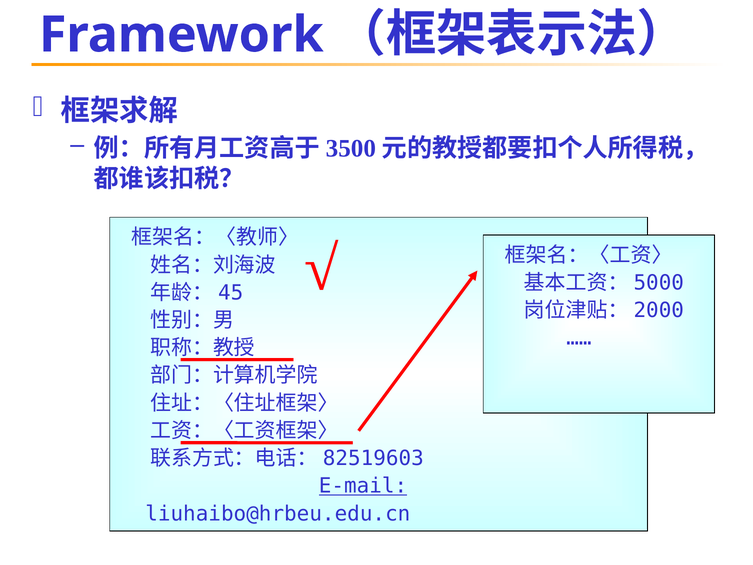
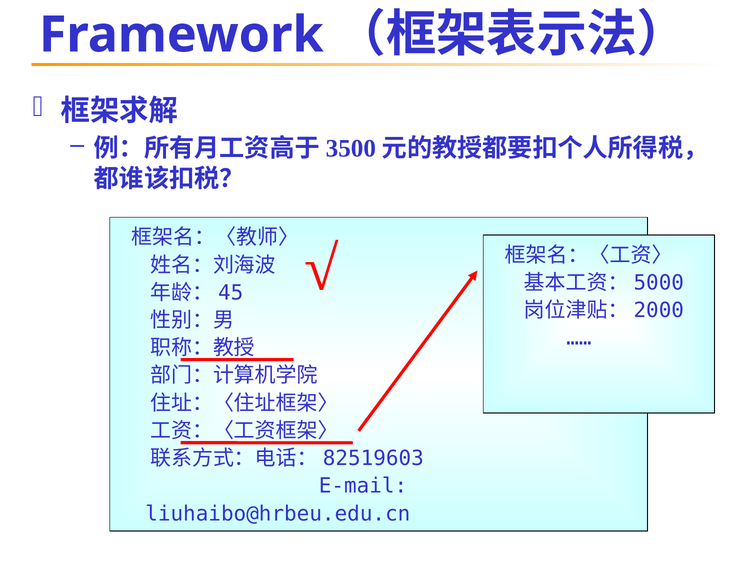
E-mail underline: present -> none
